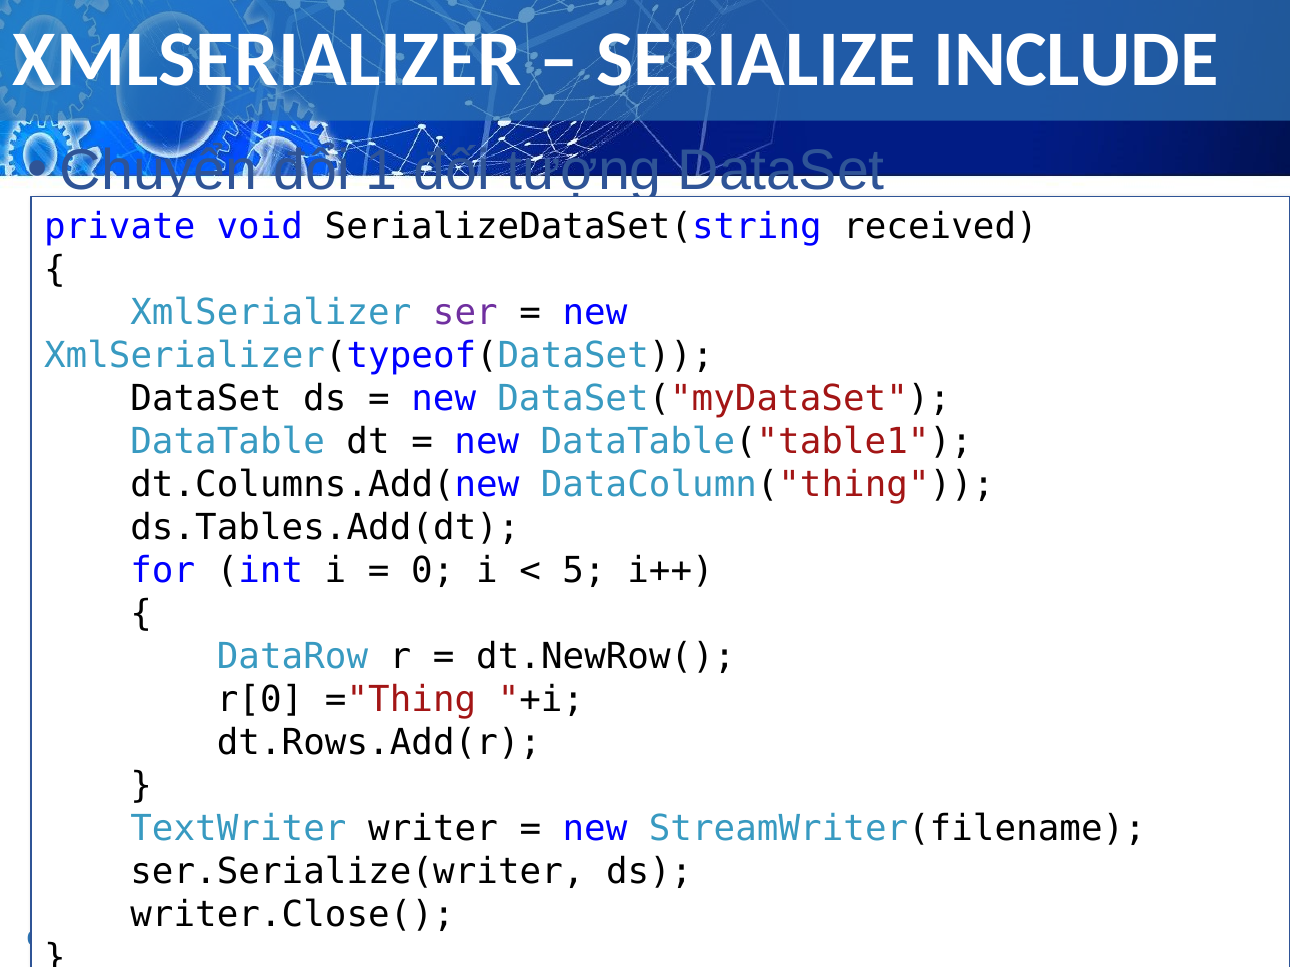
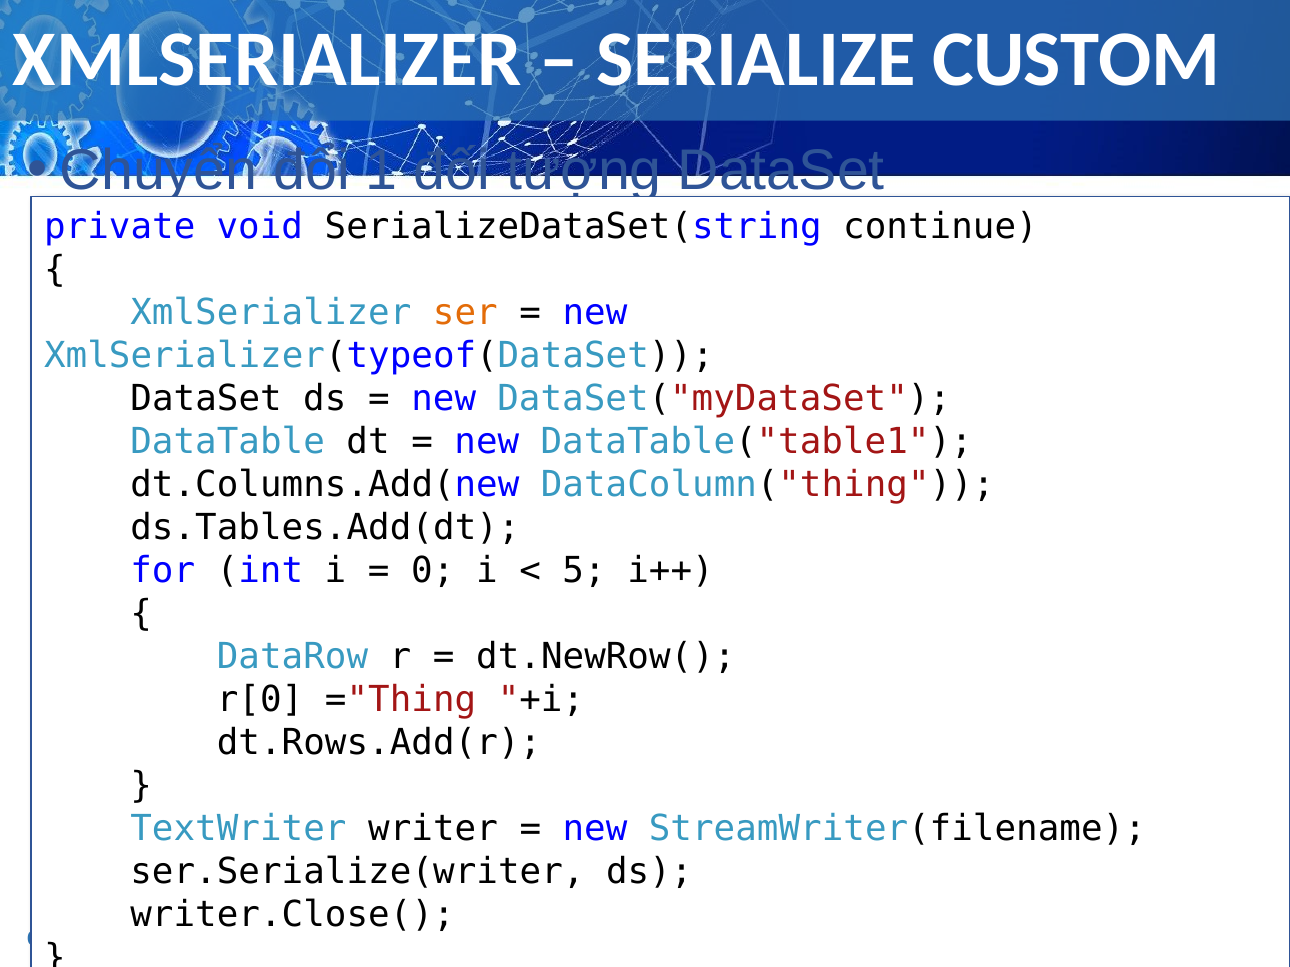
INCLUDE: INCLUDE -> CUSTOM
received: received -> continue
ser colour: purple -> orange
